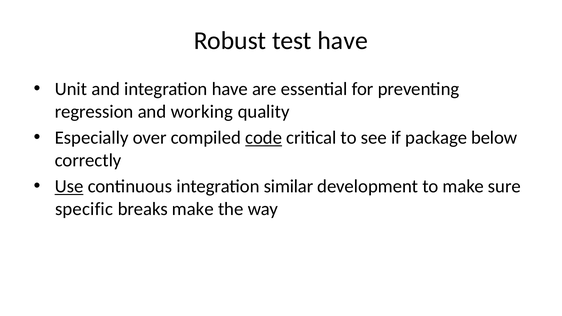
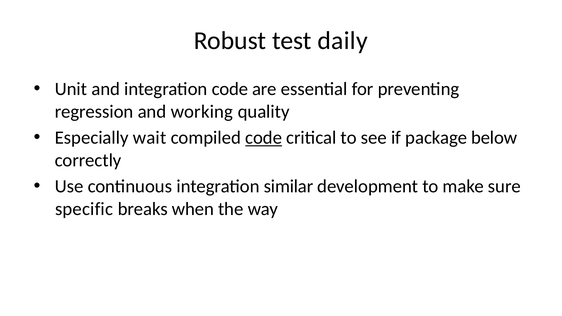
test have: have -> daily
integration have: have -> code
over: over -> wait
Use underline: present -> none
breaks make: make -> when
